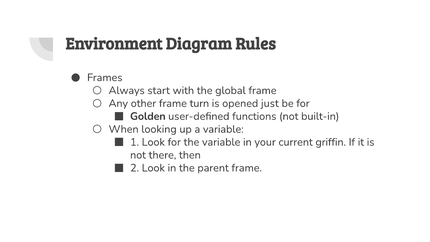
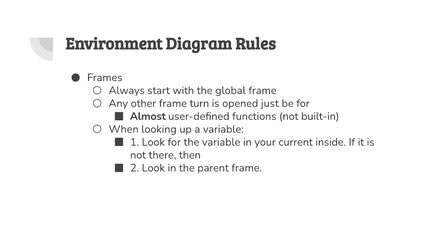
Golden: Golden -> Almost
griffin: griffin -> inside
